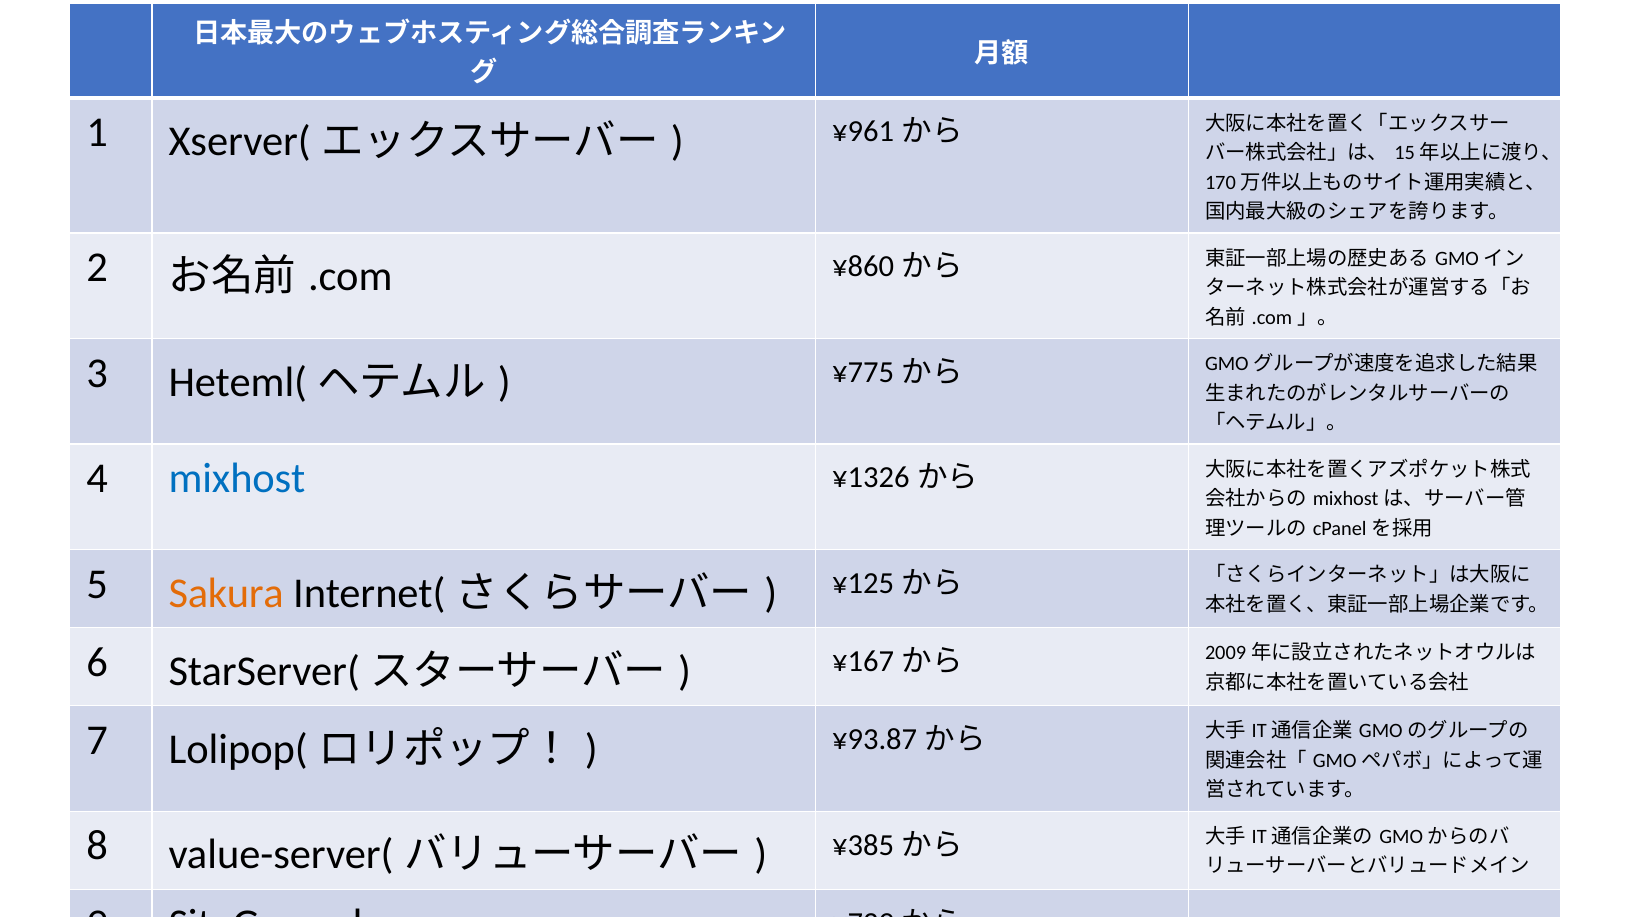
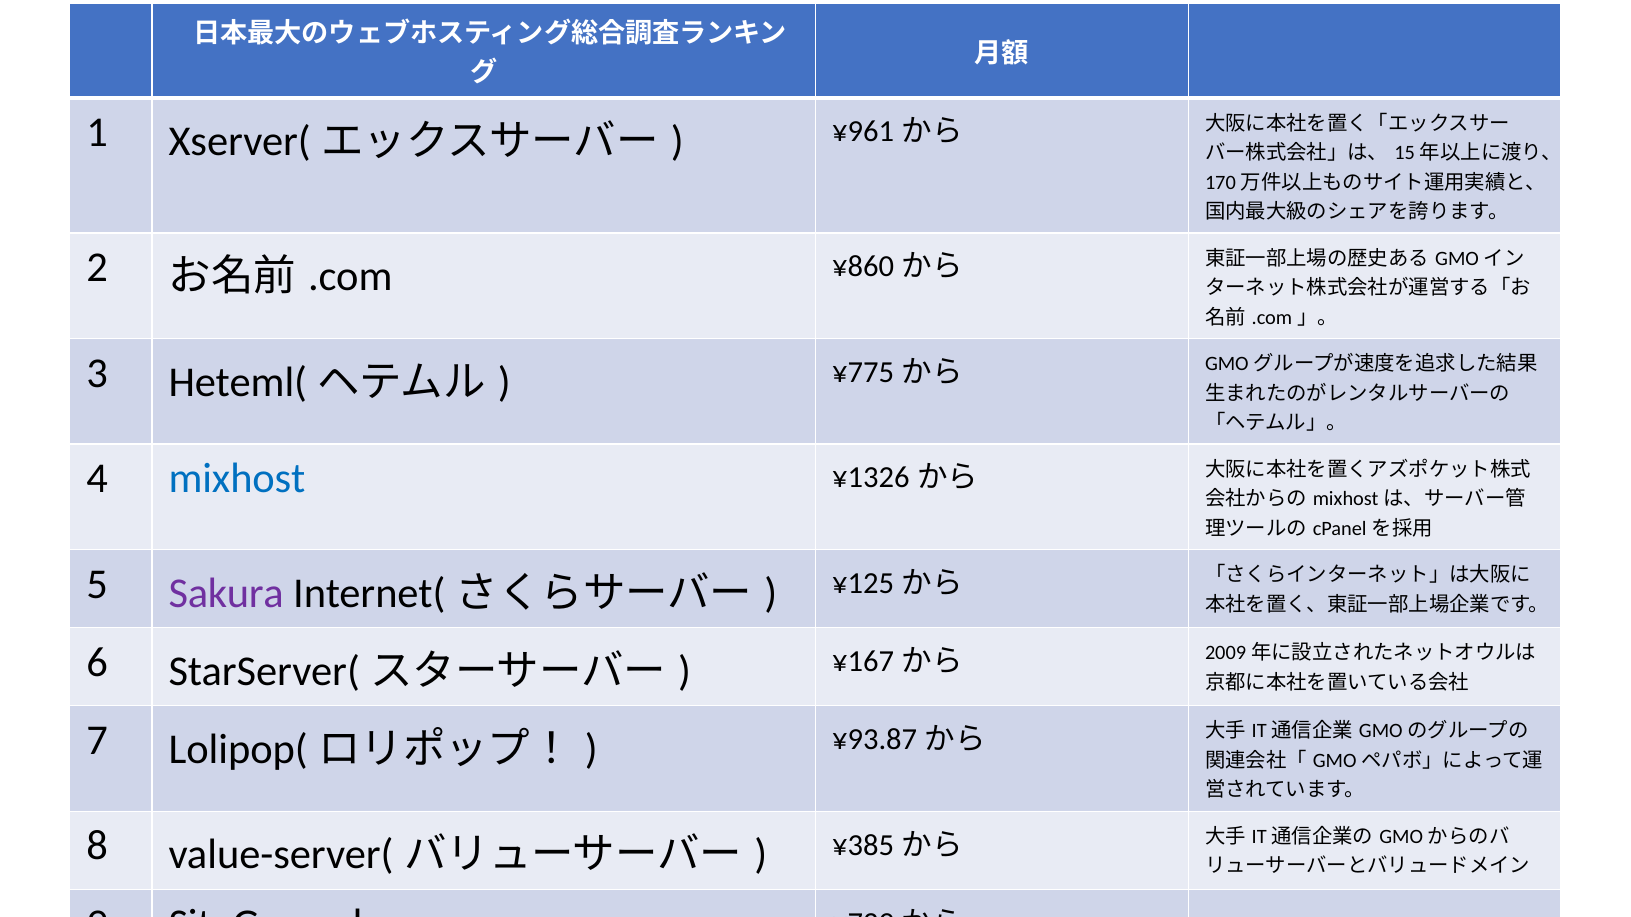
Sakura colour: orange -> purple
